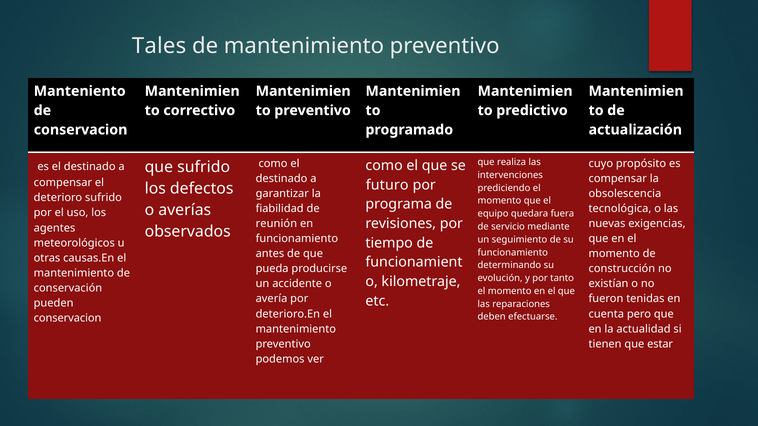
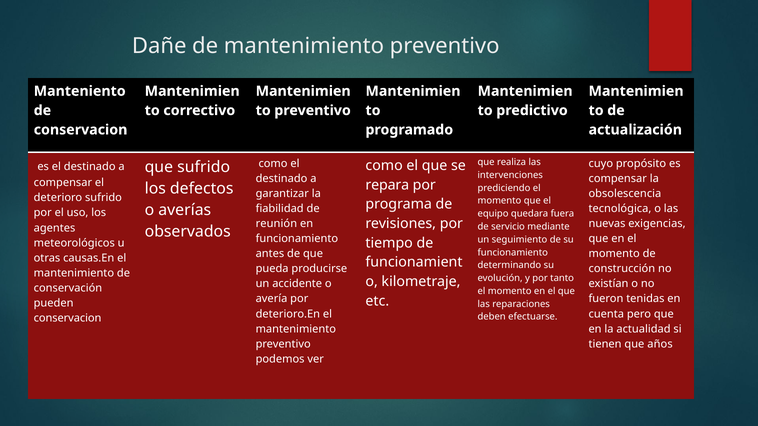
Tales: Tales -> Dañe
futuro: futuro -> repara
estar: estar -> años
